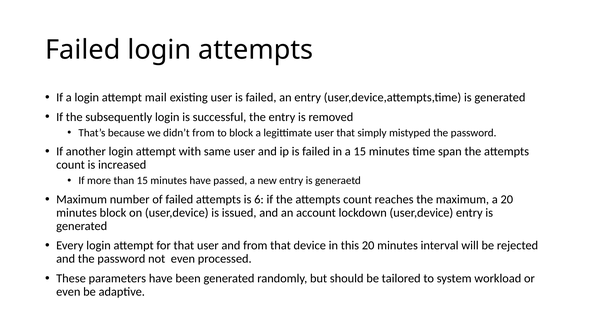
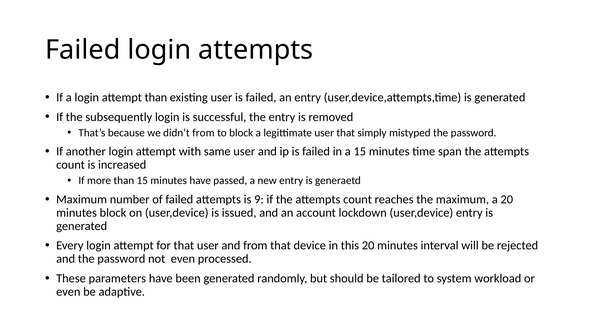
attempt mail: mail -> than
6: 6 -> 9
